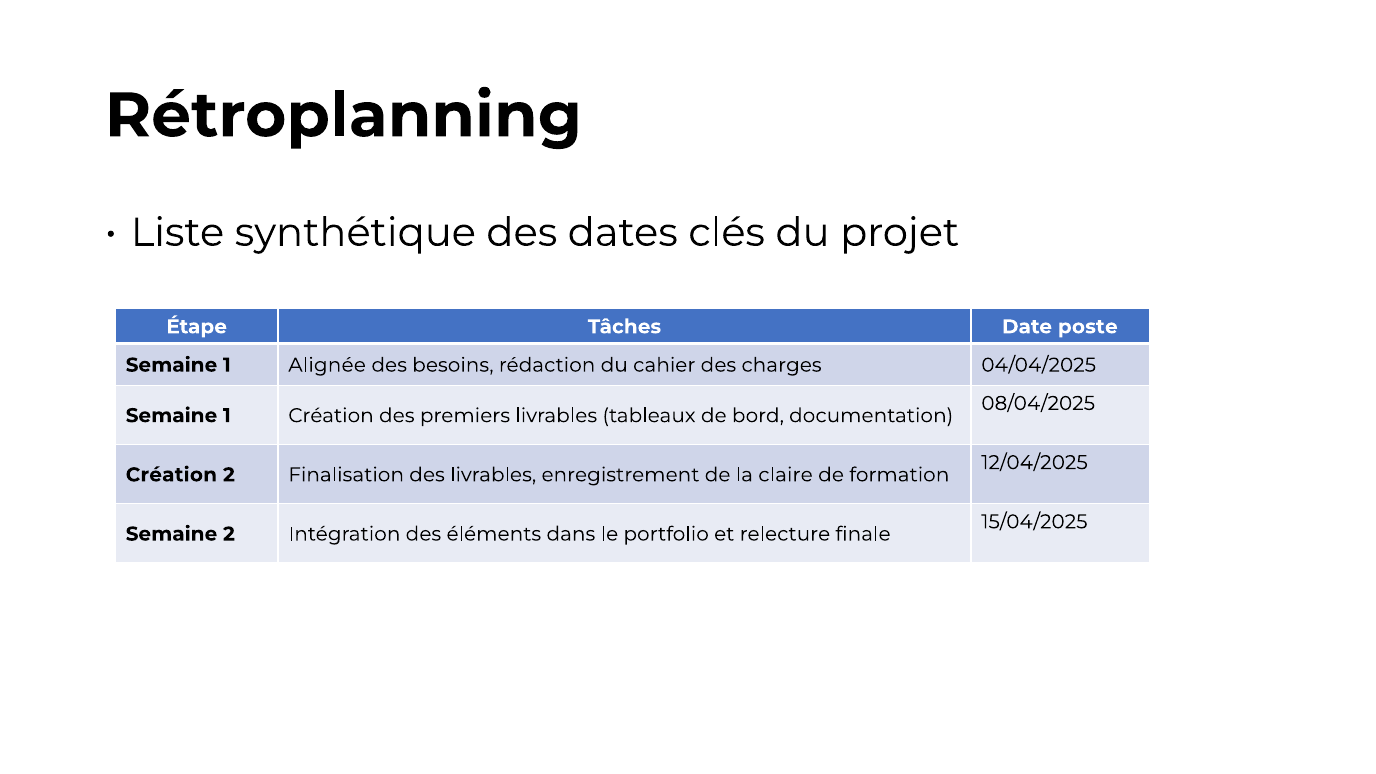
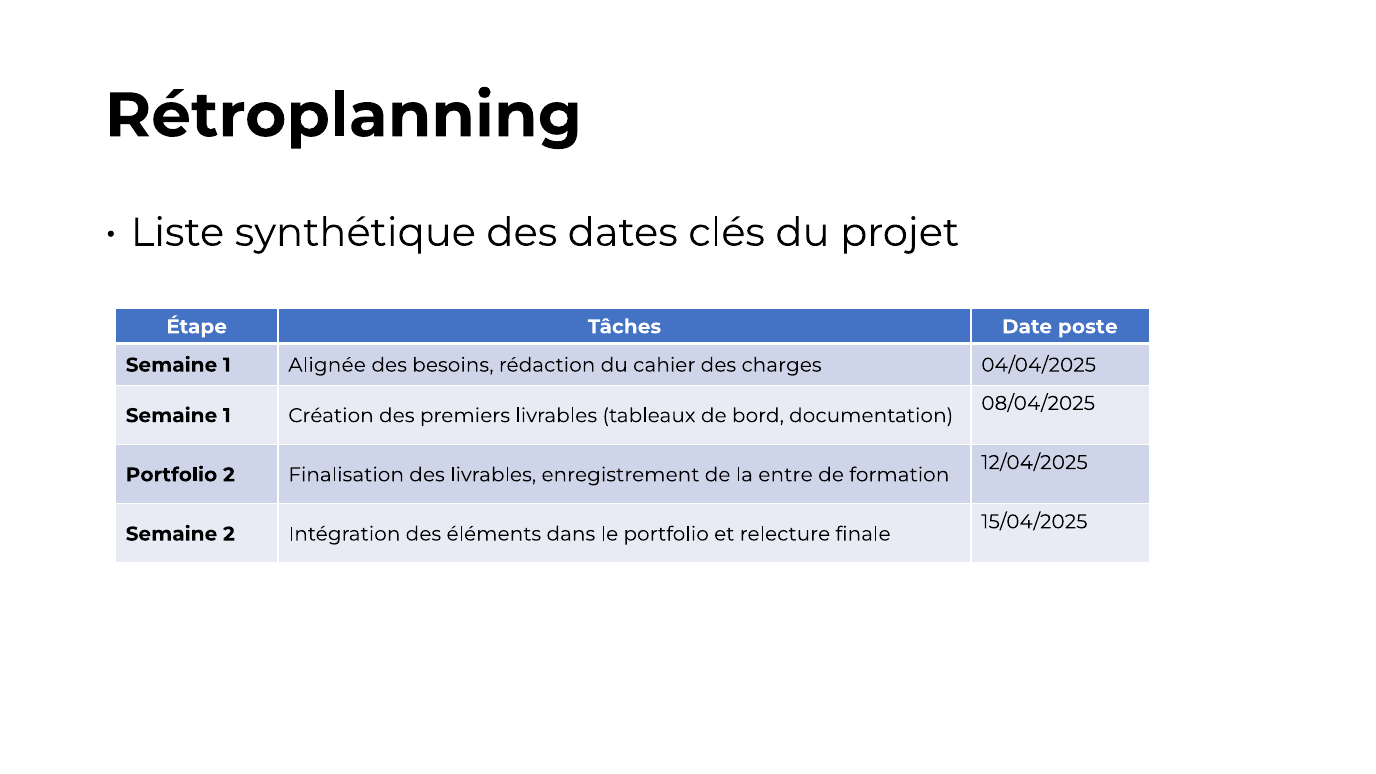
Création at (171, 475): Création -> Portfolio
claire: claire -> entre
